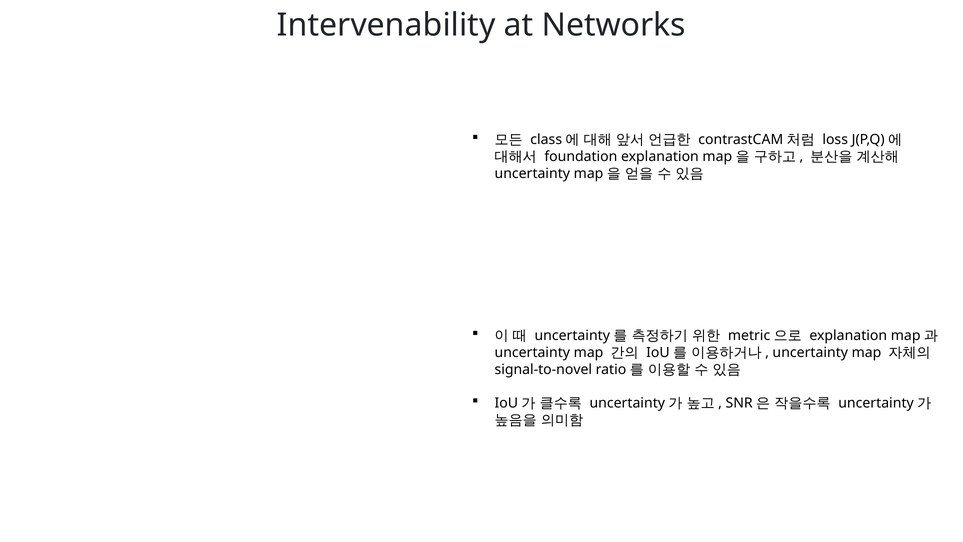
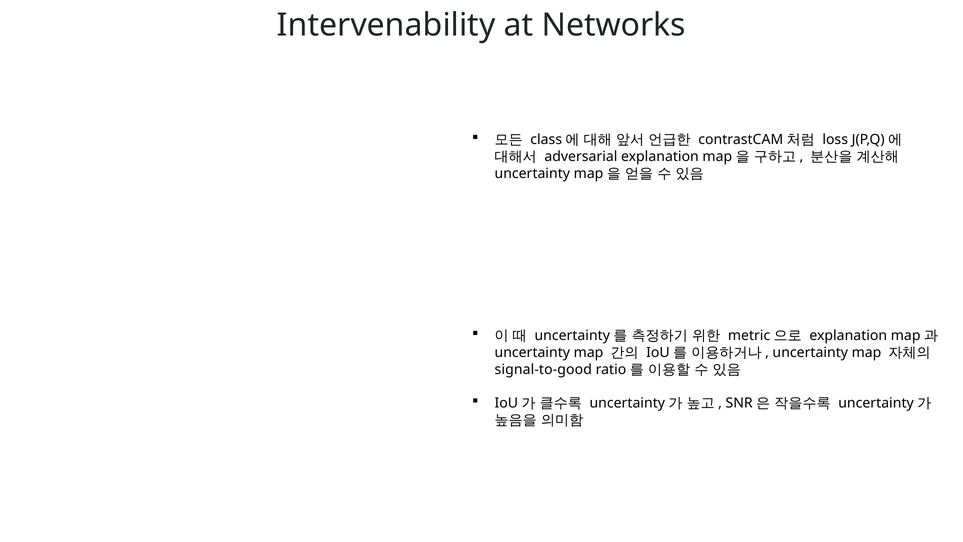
foundation: foundation -> adversarial
signal-to-novel: signal-to-novel -> signal-to-good
